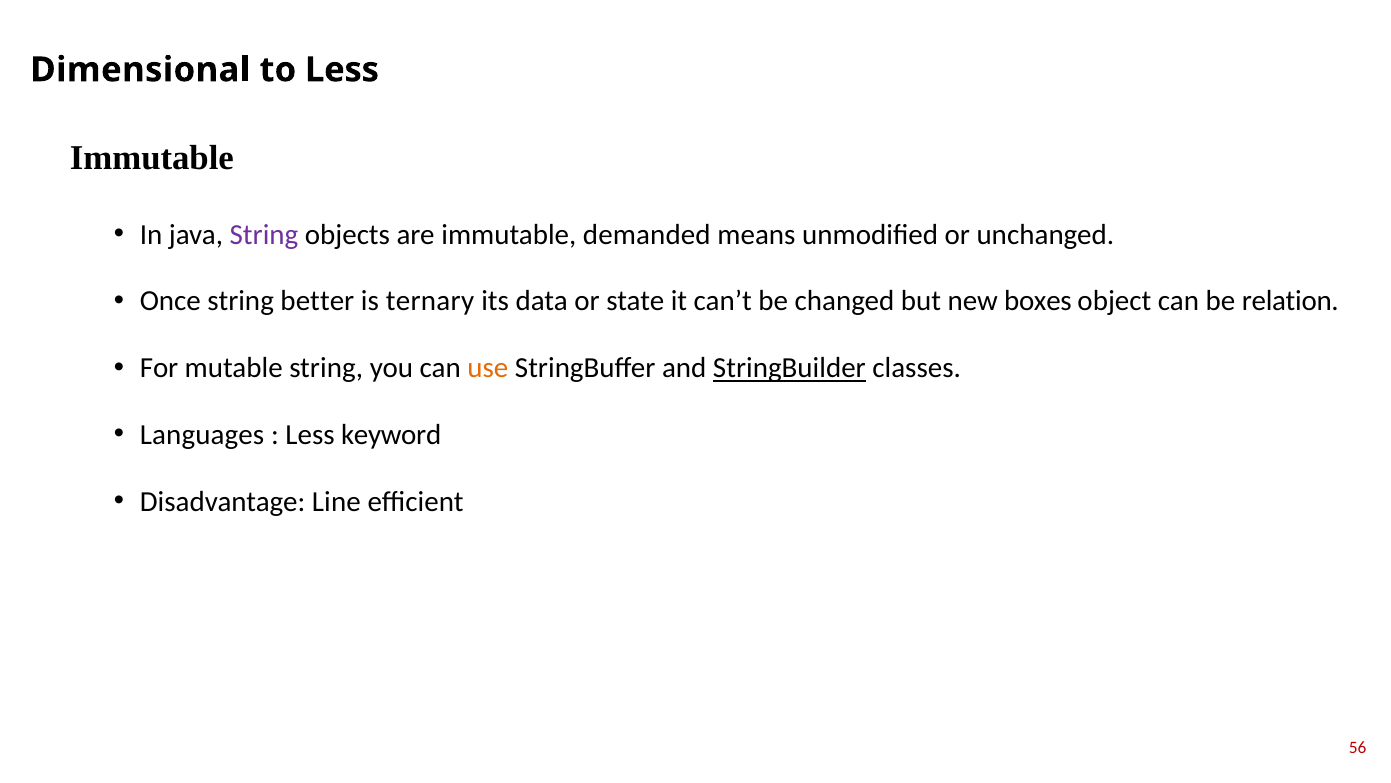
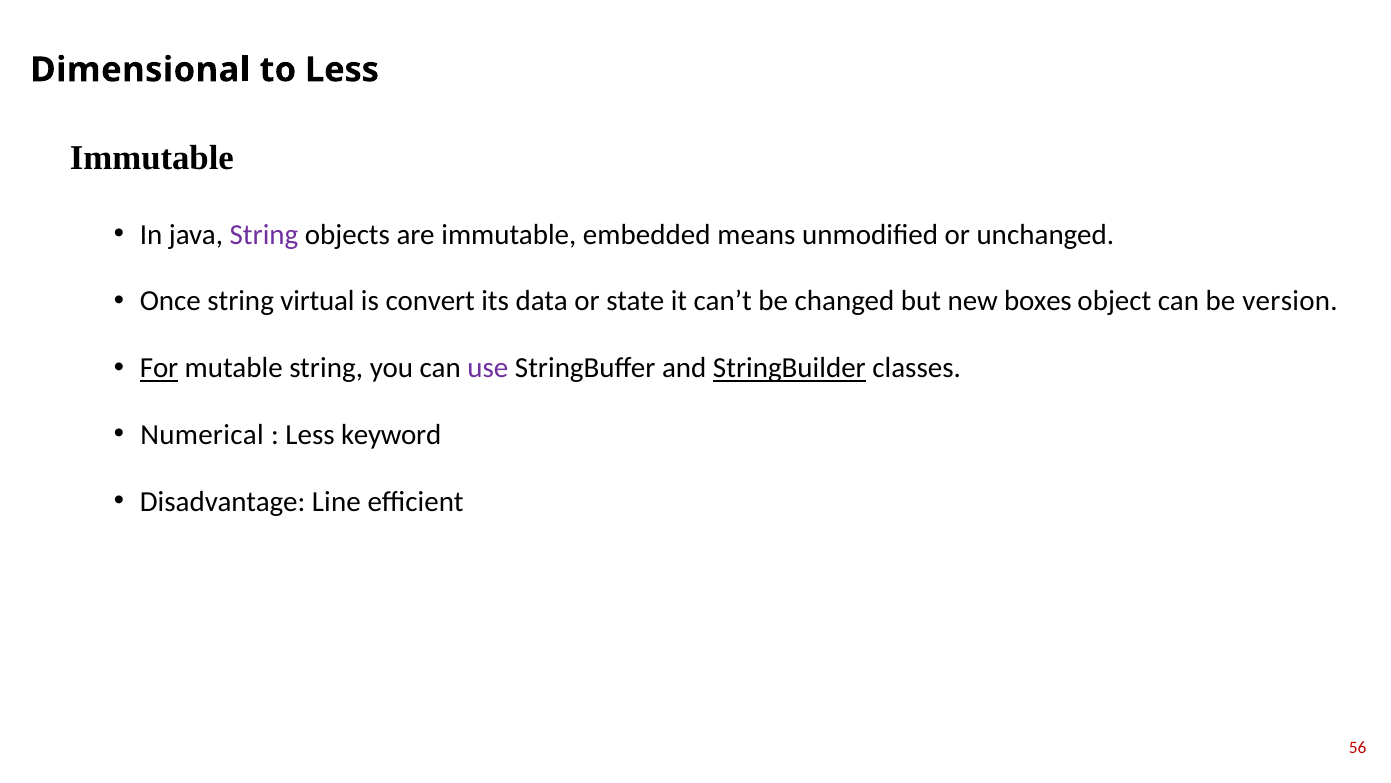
demanded: demanded -> embedded
better: better -> virtual
ternary: ternary -> convert
relation: relation -> version
For underline: none -> present
use colour: orange -> purple
Languages: Languages -> Numerical
